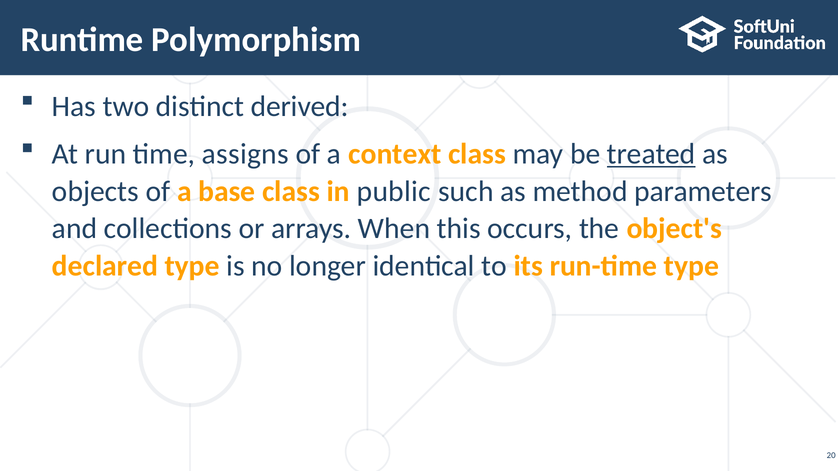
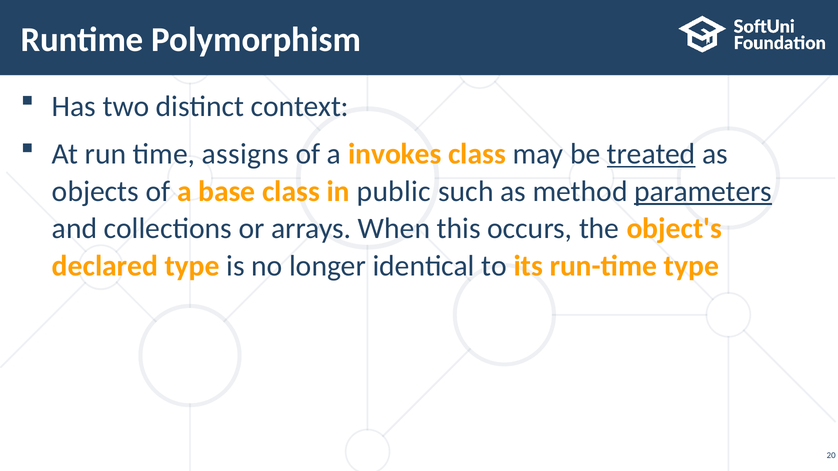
derived: derived -> context
context: context -> invokes
parameters underline: none -> present
